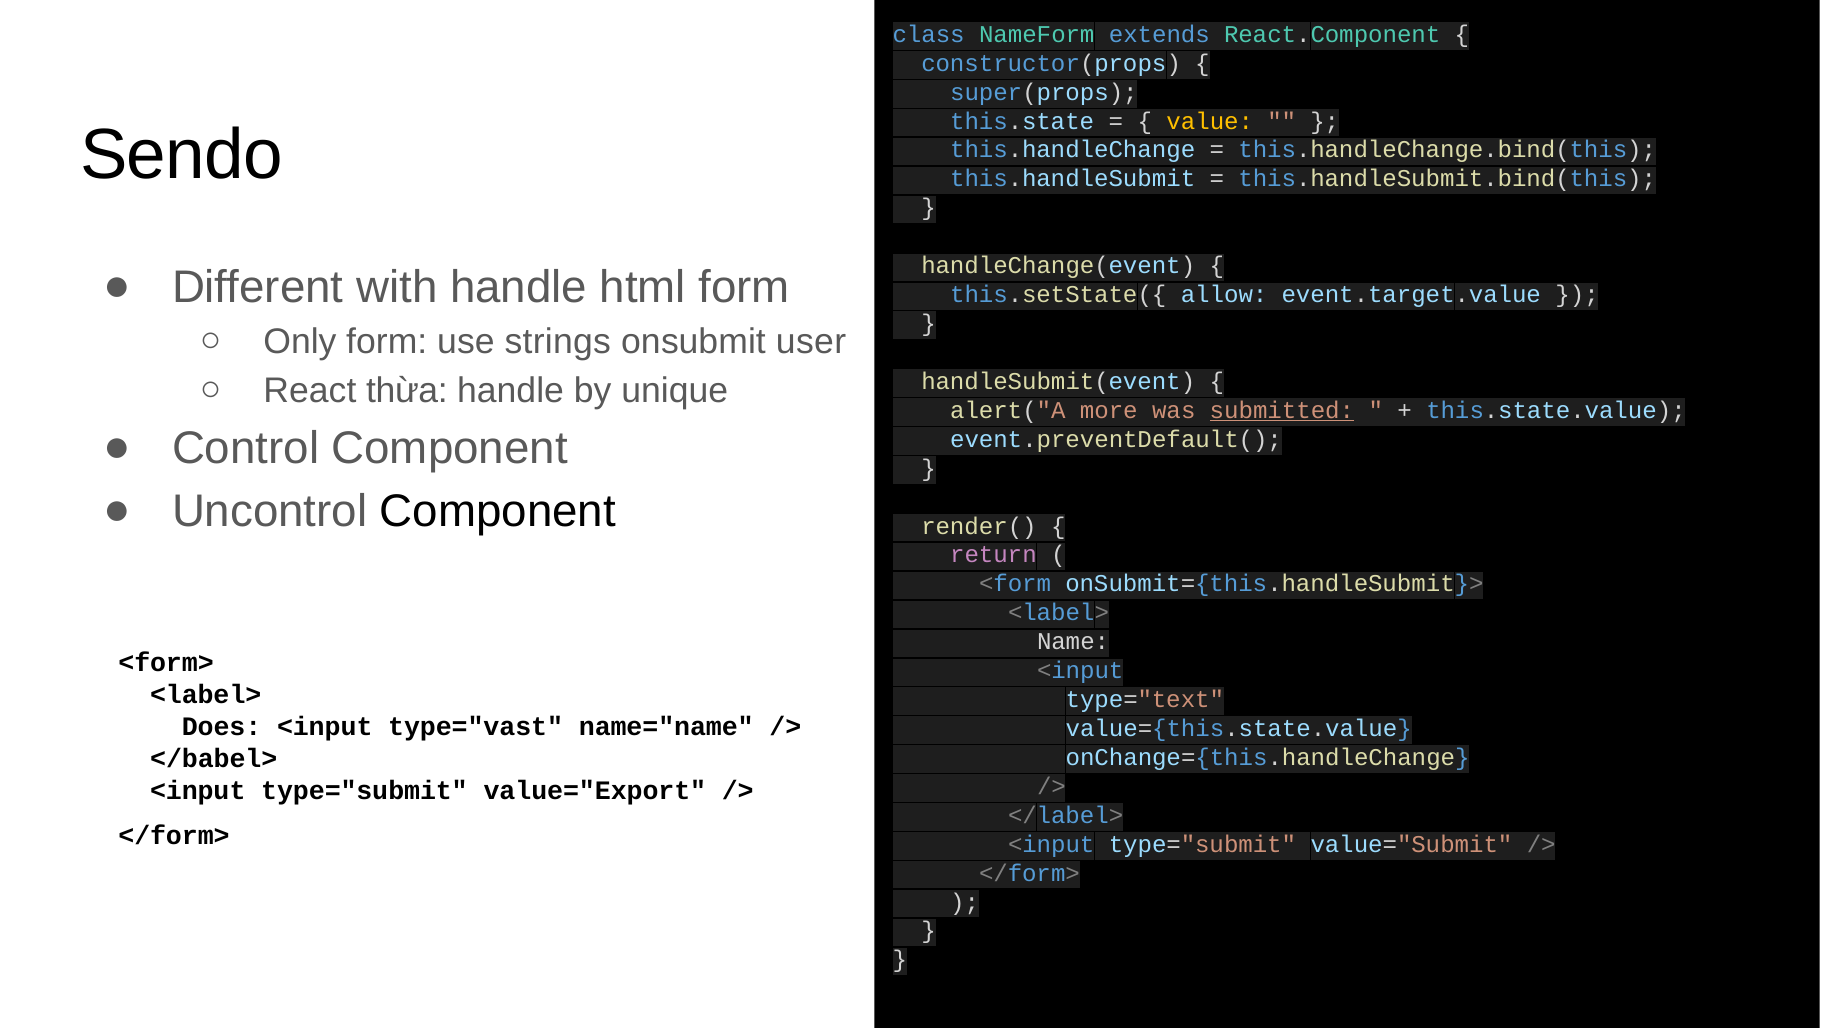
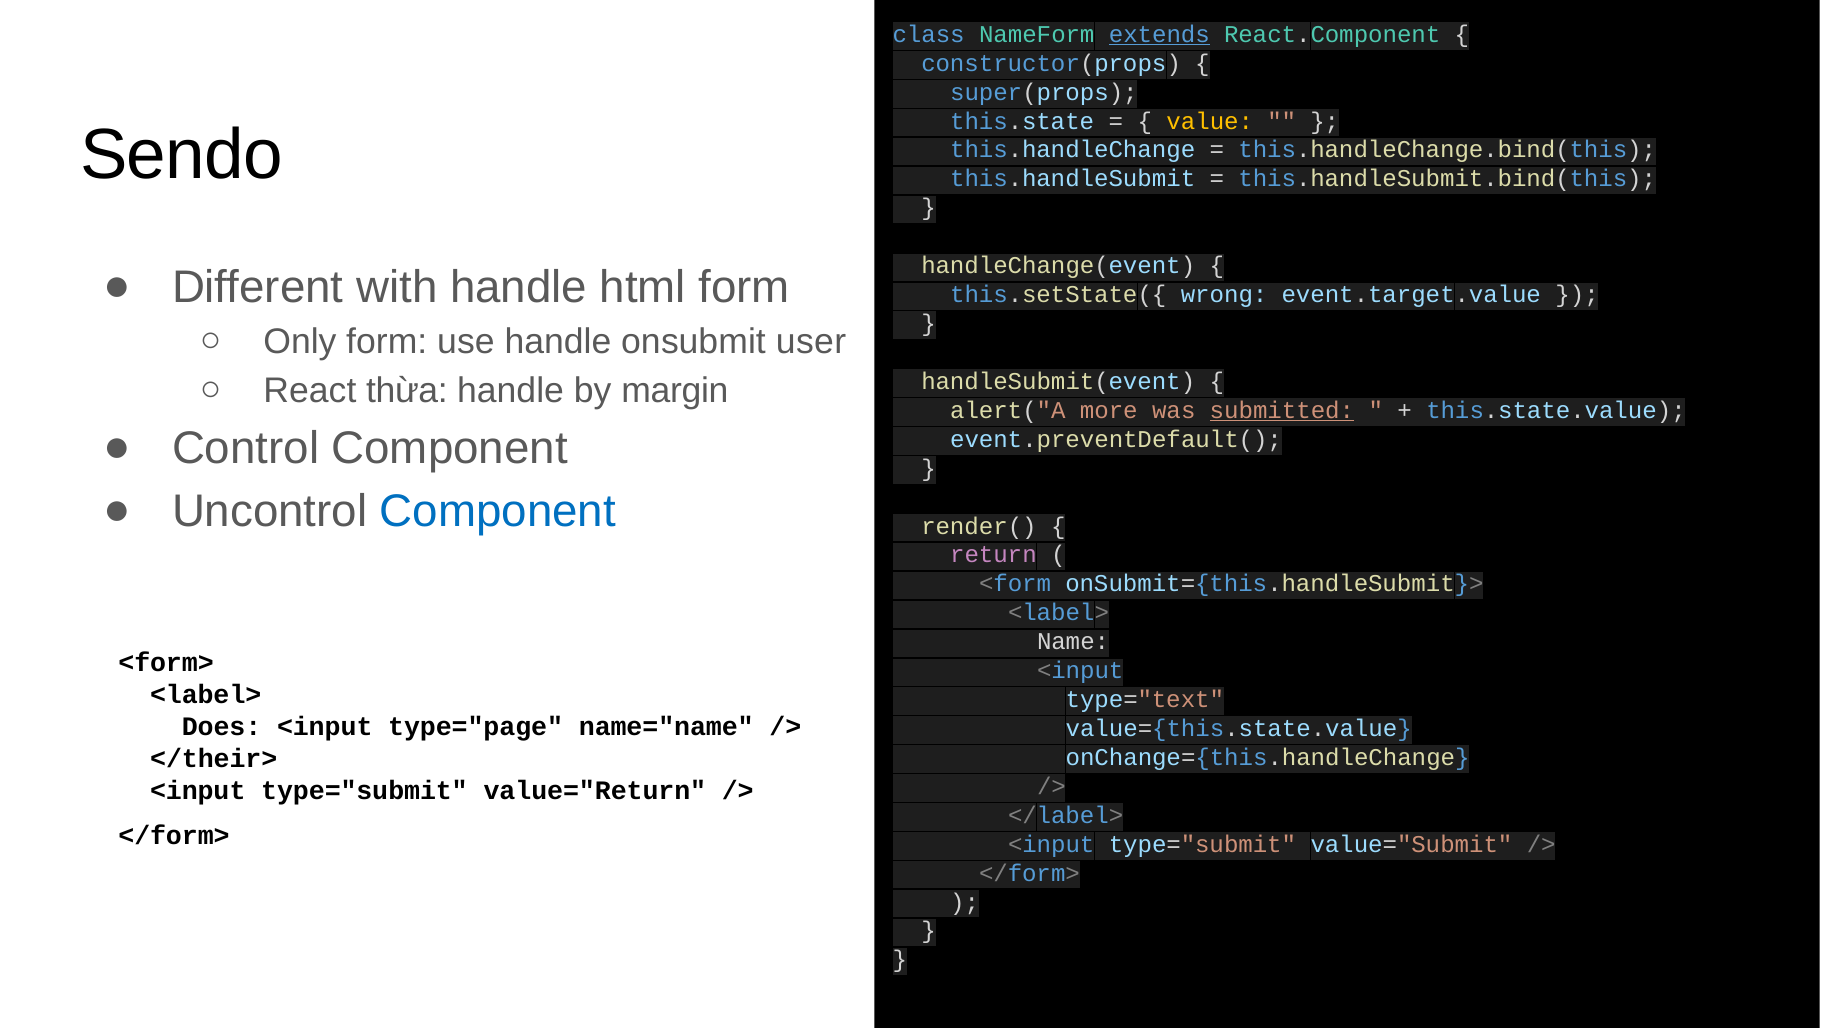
extends underline: none -> present
allow: allow -> wrong
use strings: strings -> handle
unique: unique -> margin
Component at (498, 512) colour: black -> blue
type="vast: type="vast -> type="page
</babel>: </babel> -> </their>
value="Export: value="Export -> value="Return
